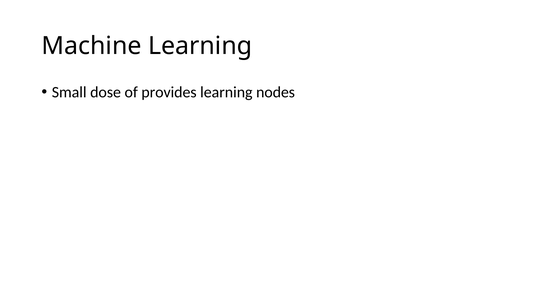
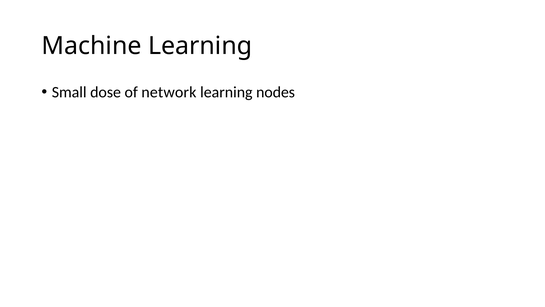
provides: provides -> network
